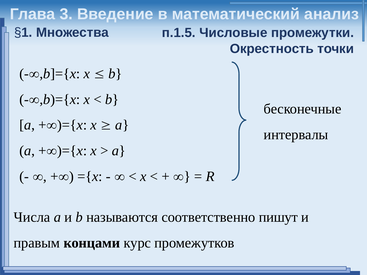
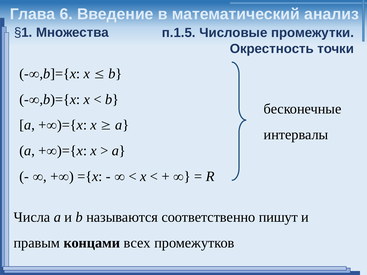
3: 3 -> 6
курс: курс -> всех
